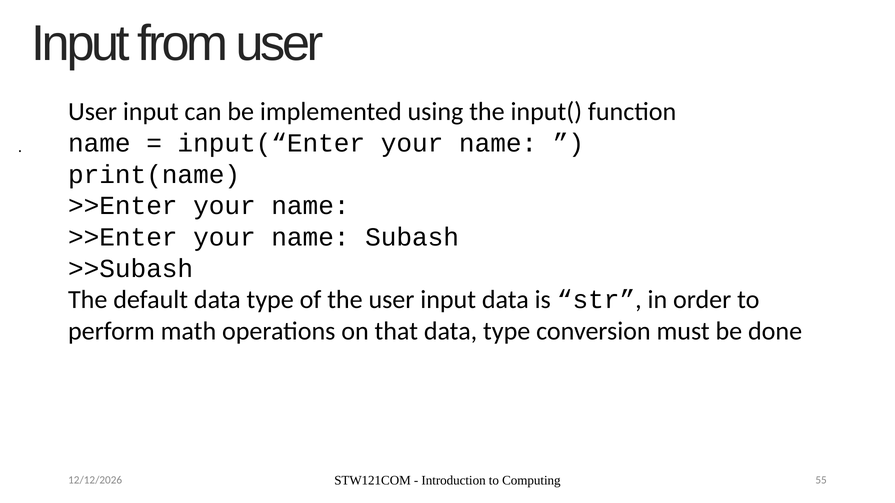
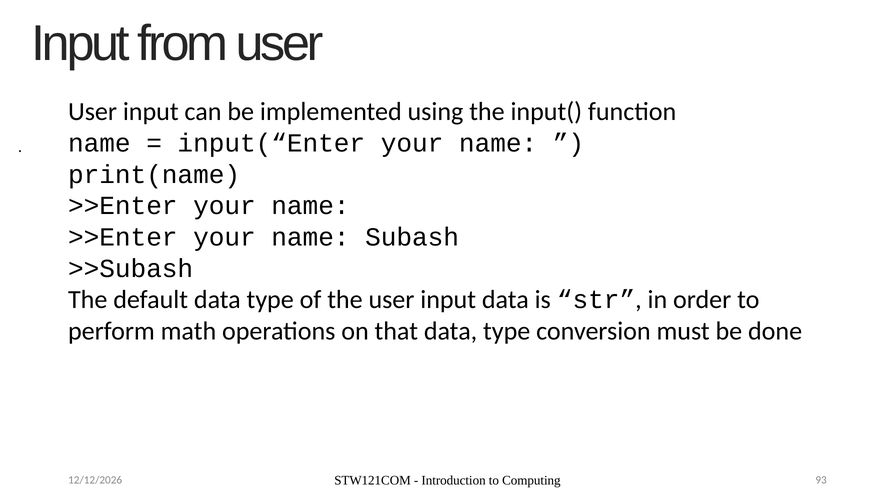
55: 55 -> 93
